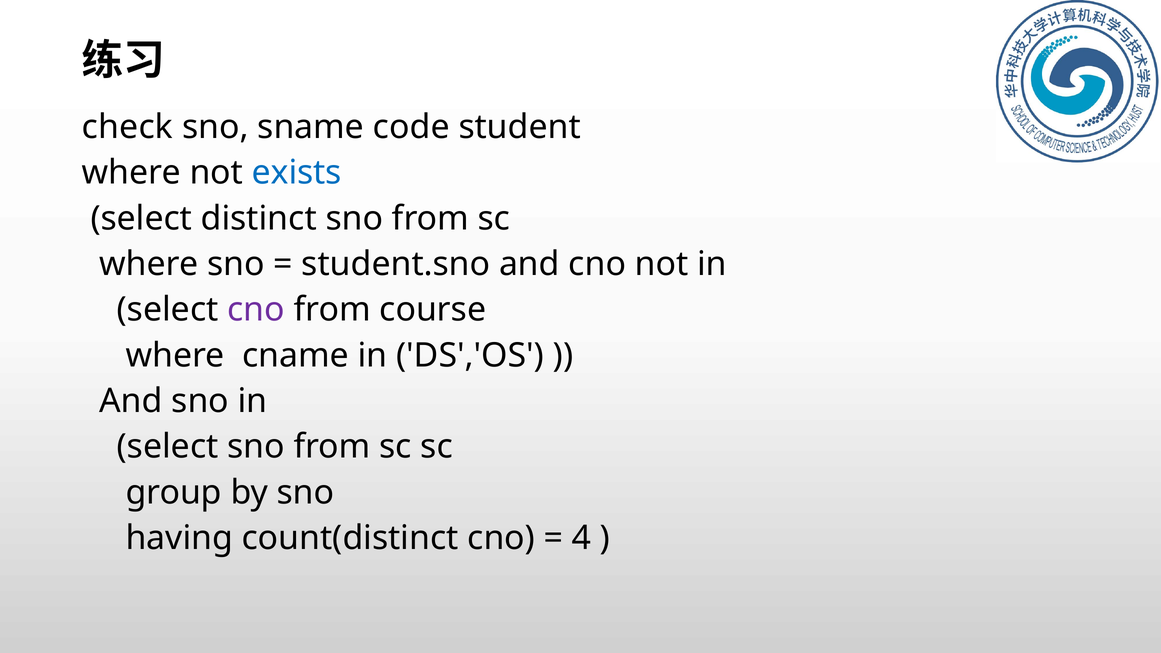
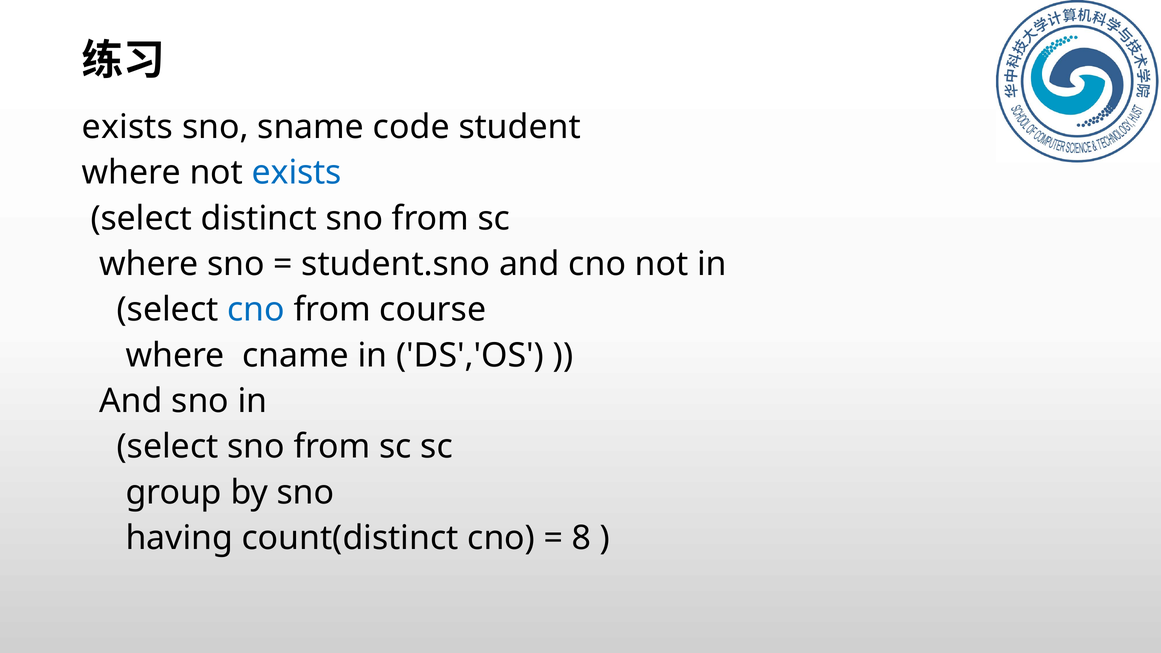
check at (127, 127): check -> exists
cno at (256, 310) colour: purple -> blue
4: 4 -> 8
